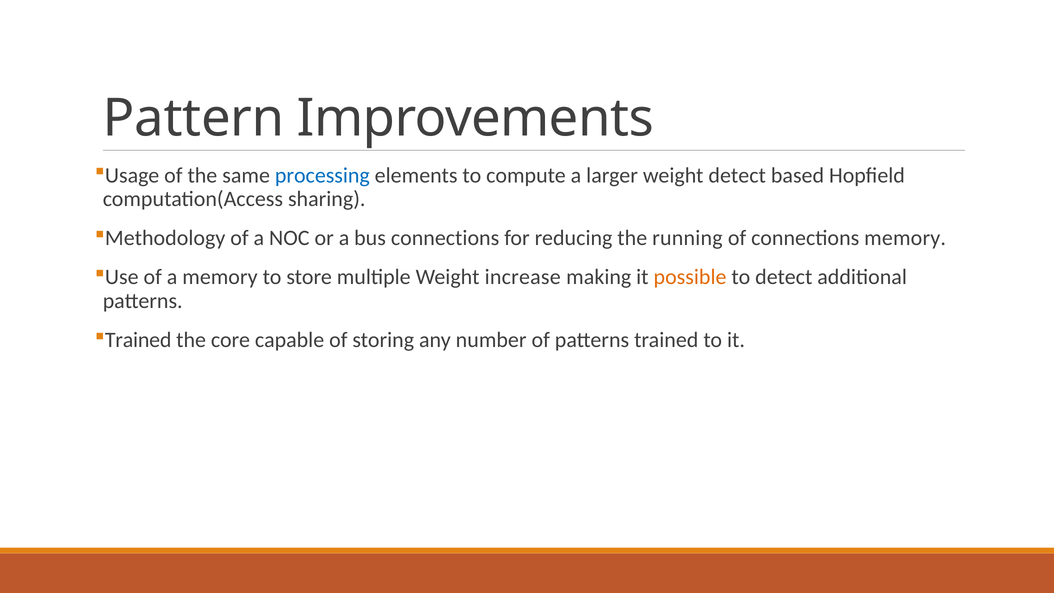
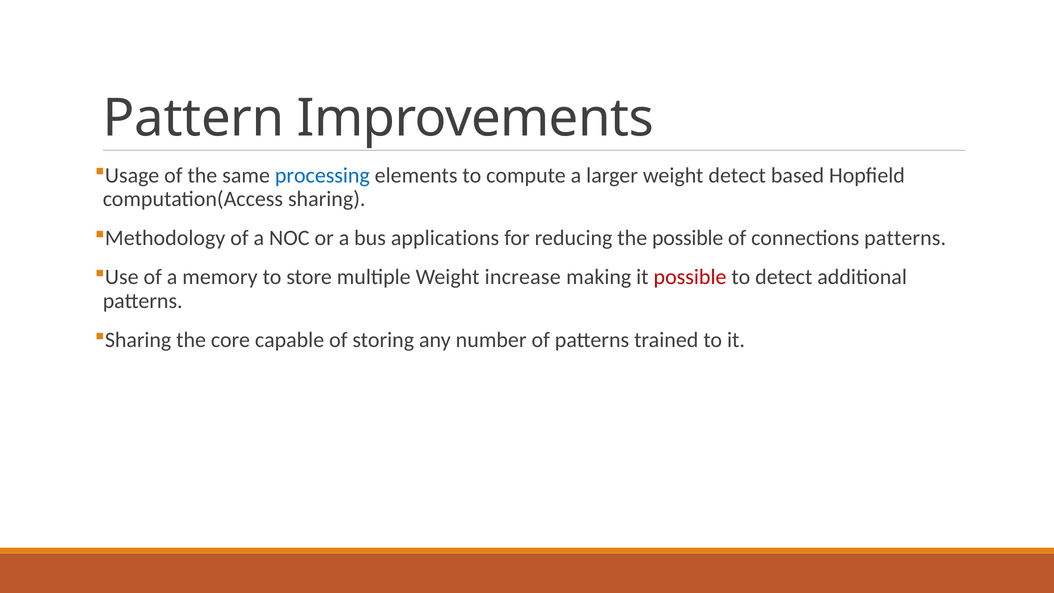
bus connections: connections -> applications
the running: running -> possible
connections memory: memory -> patterns
possible at (690, 277) colour: orange -> red
Trained at (138, 340): Trained -> Sharing
